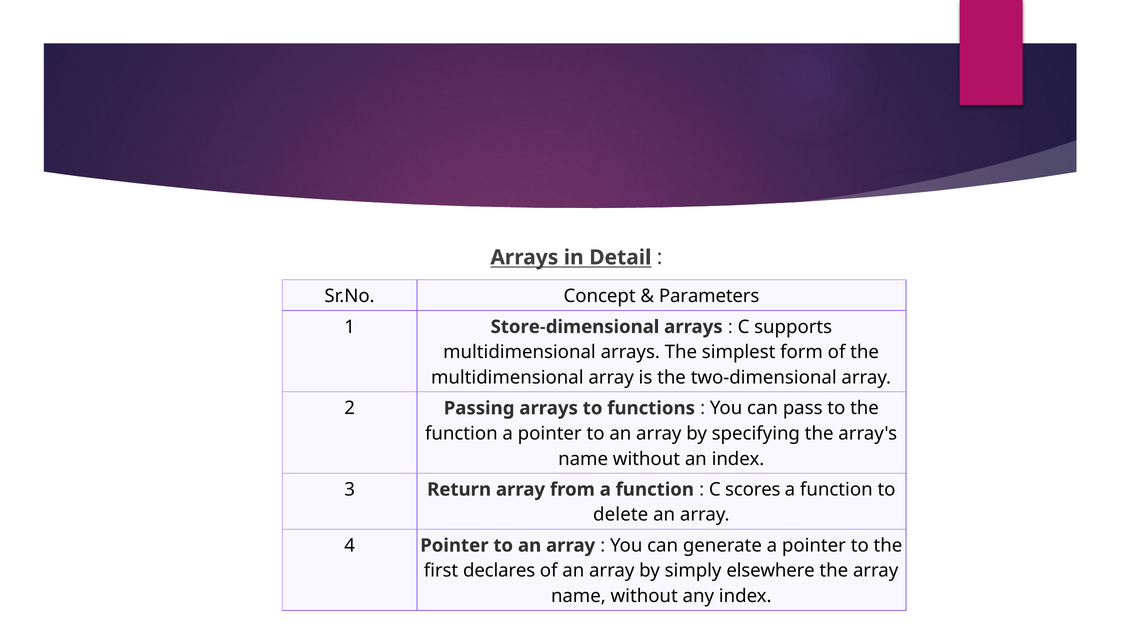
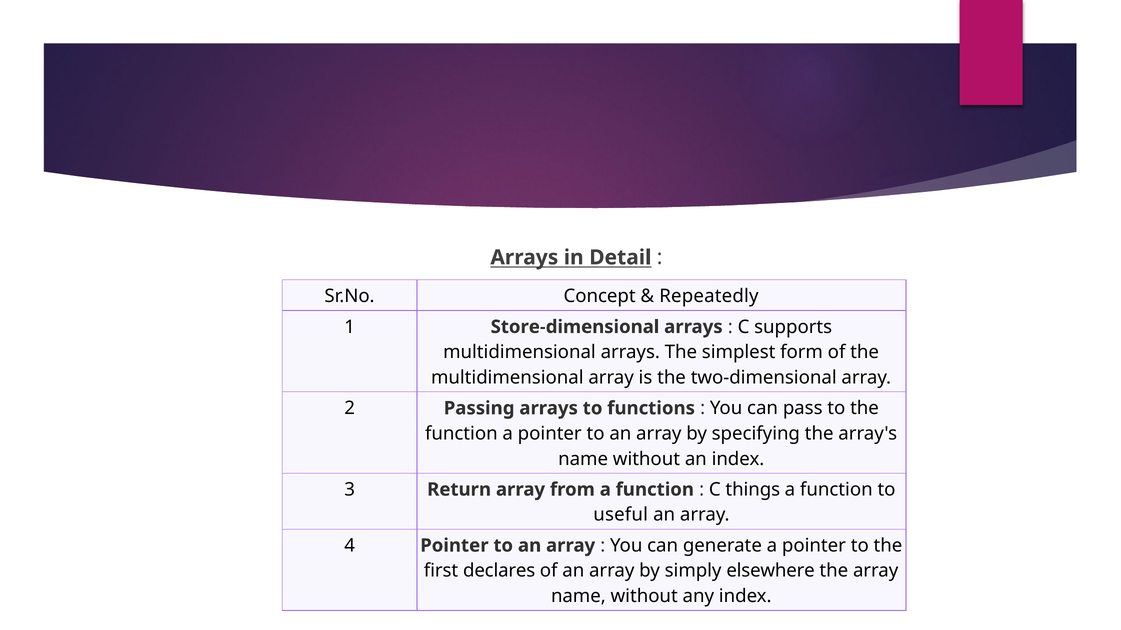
Parameters: Parameters -> Repeatedly
scores: scores -> things
delete: delete -> useful
